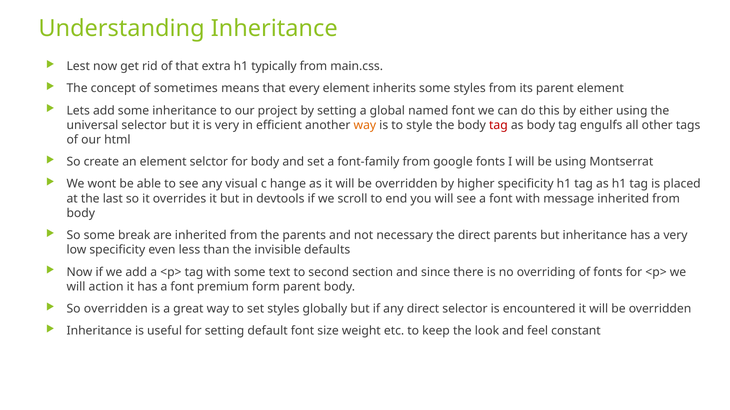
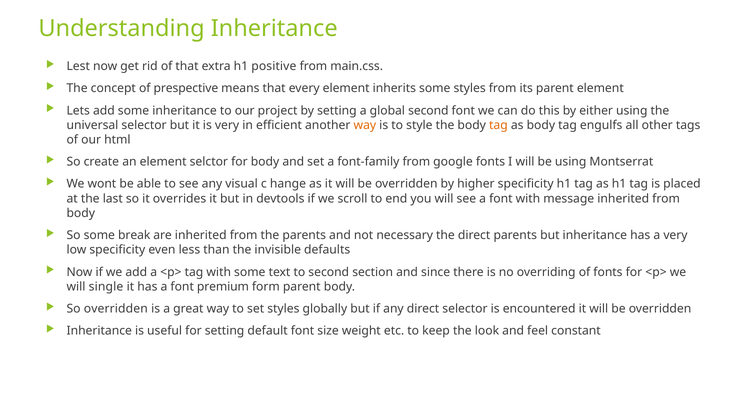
typically: typically -> positive
sometimes: sometimes -> prespective
global named: named -> second
tag at (498, 125) colour: red -> orange
action: action -> single
